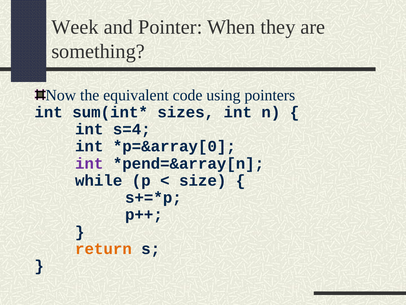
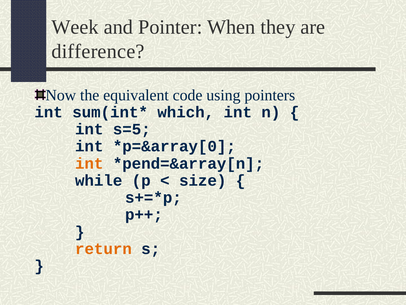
something: something -> difference
sizes: sizes -> which
s=4: s=4 -> s=5
int at (89, 163) colour: purple -> orange
